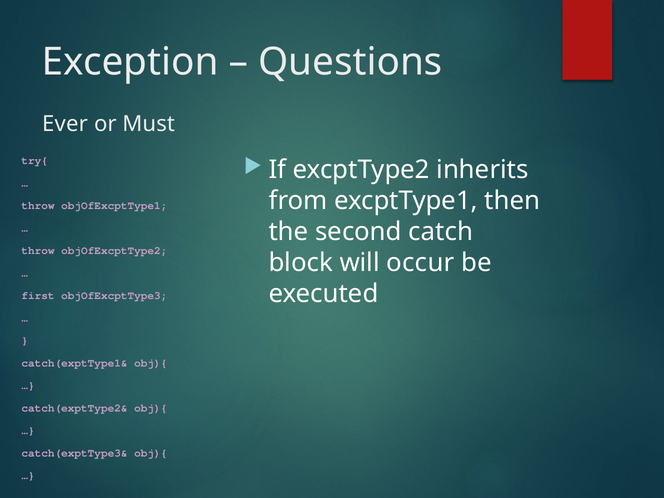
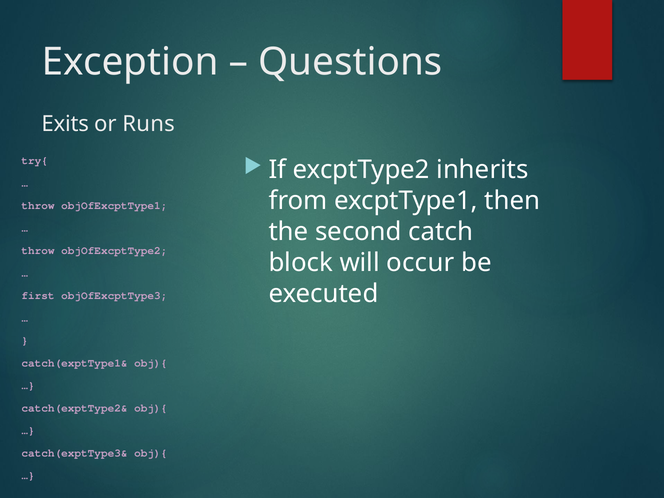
Ever: Ever -> Exits
Must: Must -> Runs
